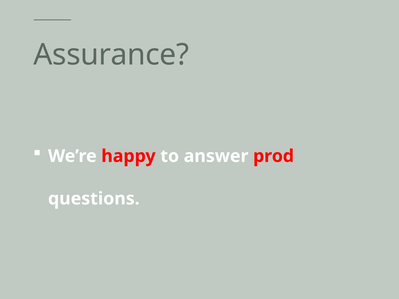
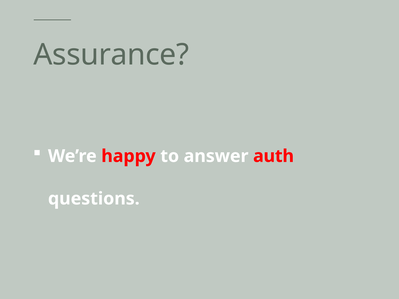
prod: prod -> auth
